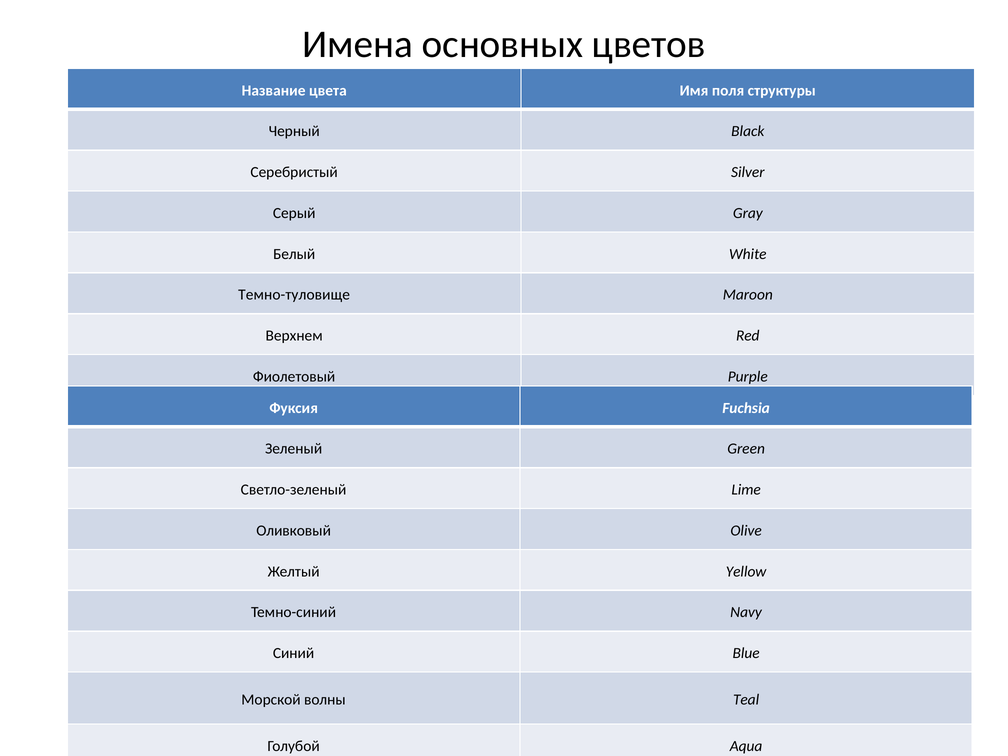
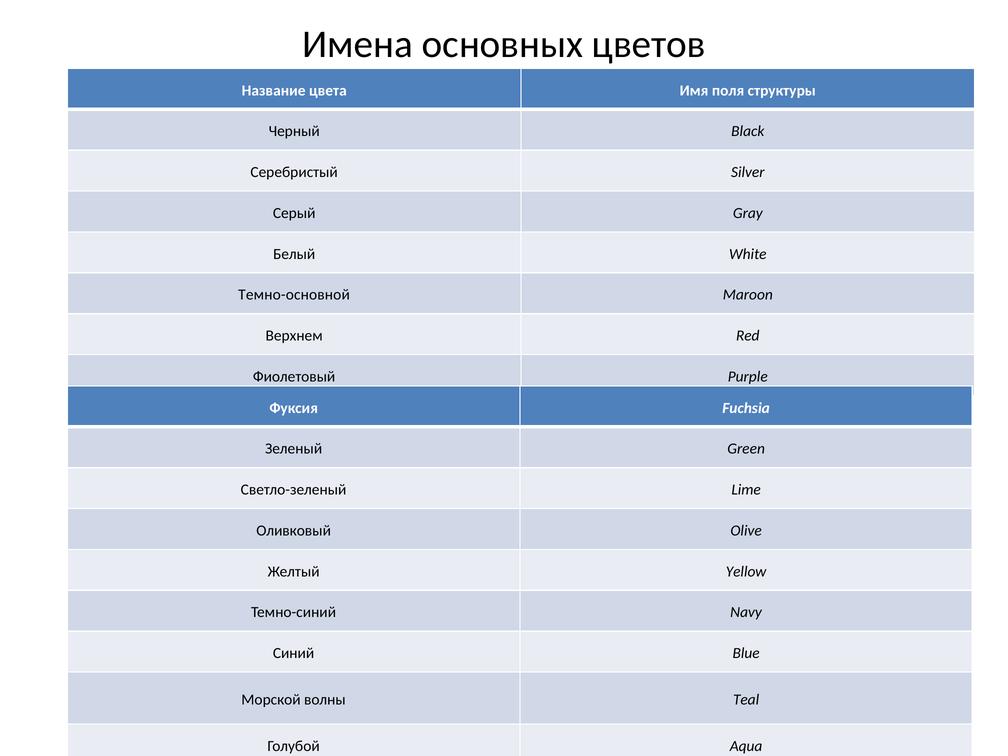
Темно-туловище: Темно-туловище -> Темно-основной
